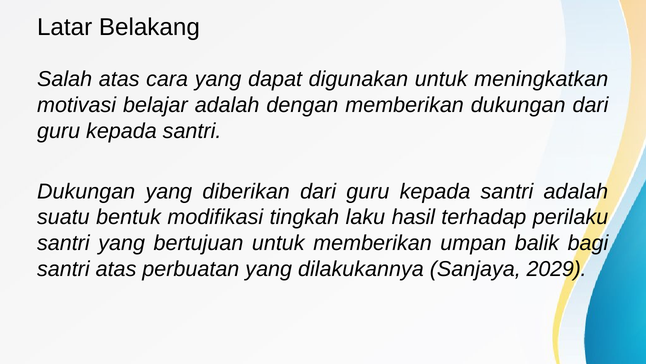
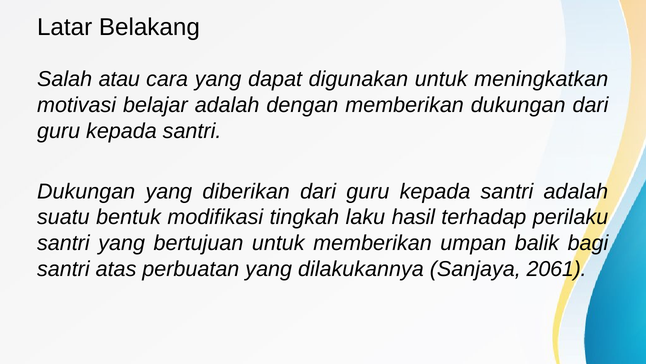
Salah atas: atas -> atau
2029: 2029 -> 2061
